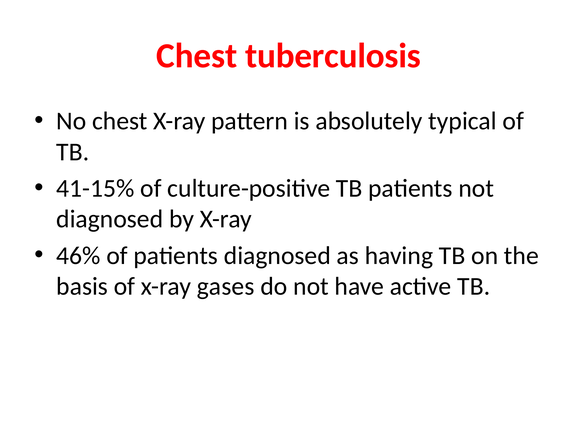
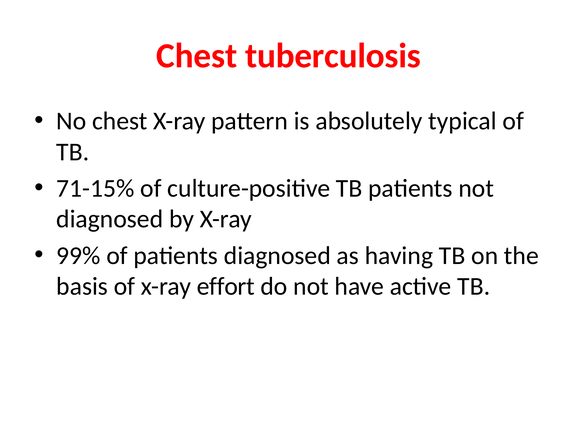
41-15%: 41-15% -> 71-15%
46%: 46% -> 99%
gases: gases -> effort
